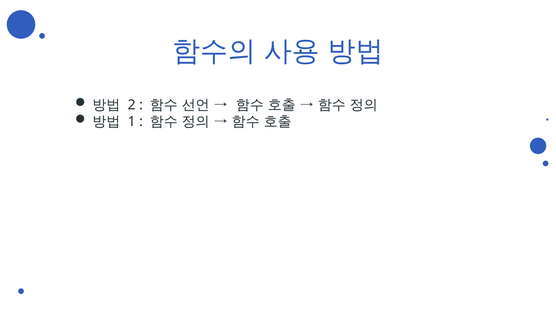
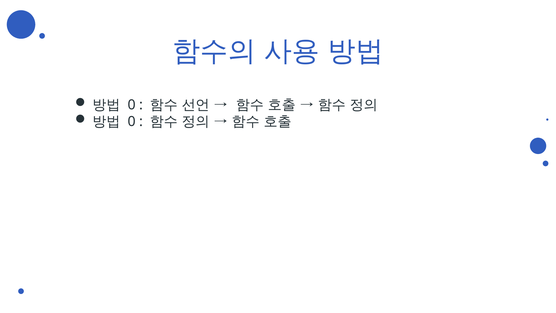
2 at (132, 105): 2 -> 0
1 at (132, 121): 1 -> 0
